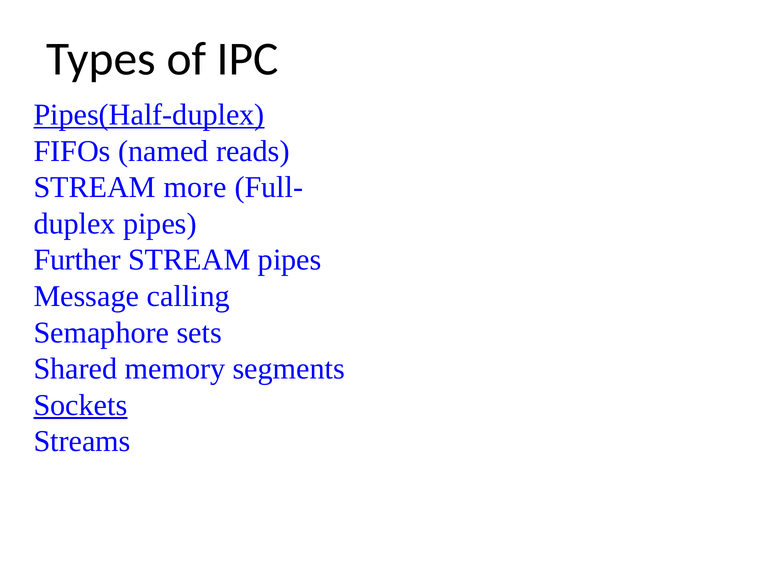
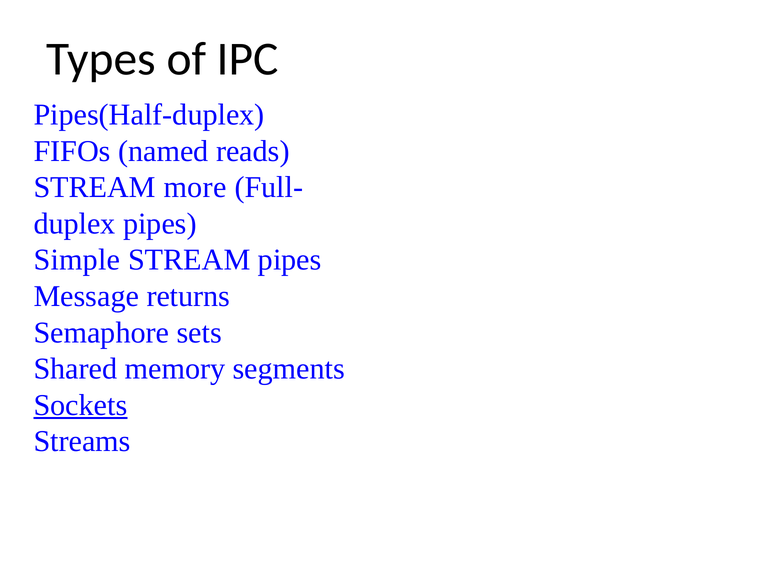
Pipes(Half-duplex underline: present -> none
Further: Further -> Simple
calling: calling -> returns
